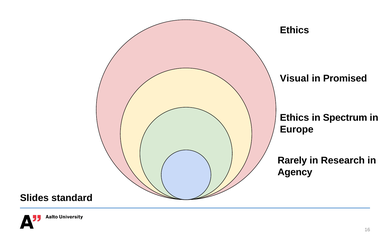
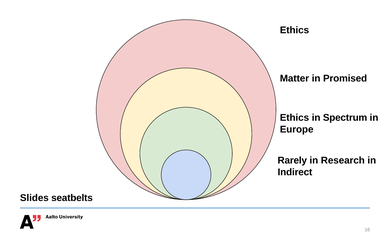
Visual: Visual -> Matter
Agency: Agency -> Indirect
standard: standard -> seatbelts
